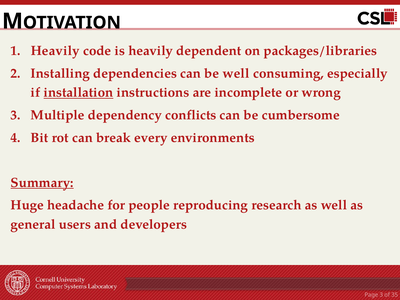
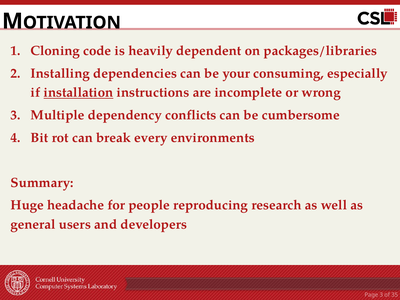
Heavily at (55, 51): Heavily -> Cloning
be well: well -> your
Summary underline: present -> none
